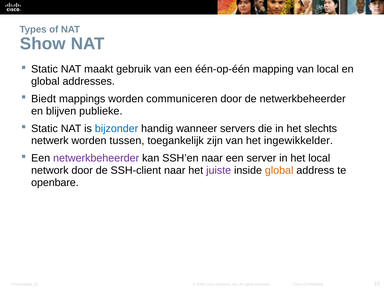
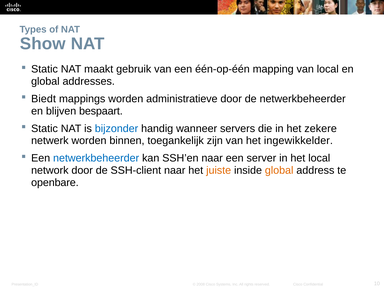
communiceren: communiceren -> administratieve
publieke: publieke -> bespaart
slechts: slechts -> zekere
tussen: tussen -> binnen
netwerkbeheerder at (96, 158) colour: purple -> blue
juiste colour: purple -> orange
